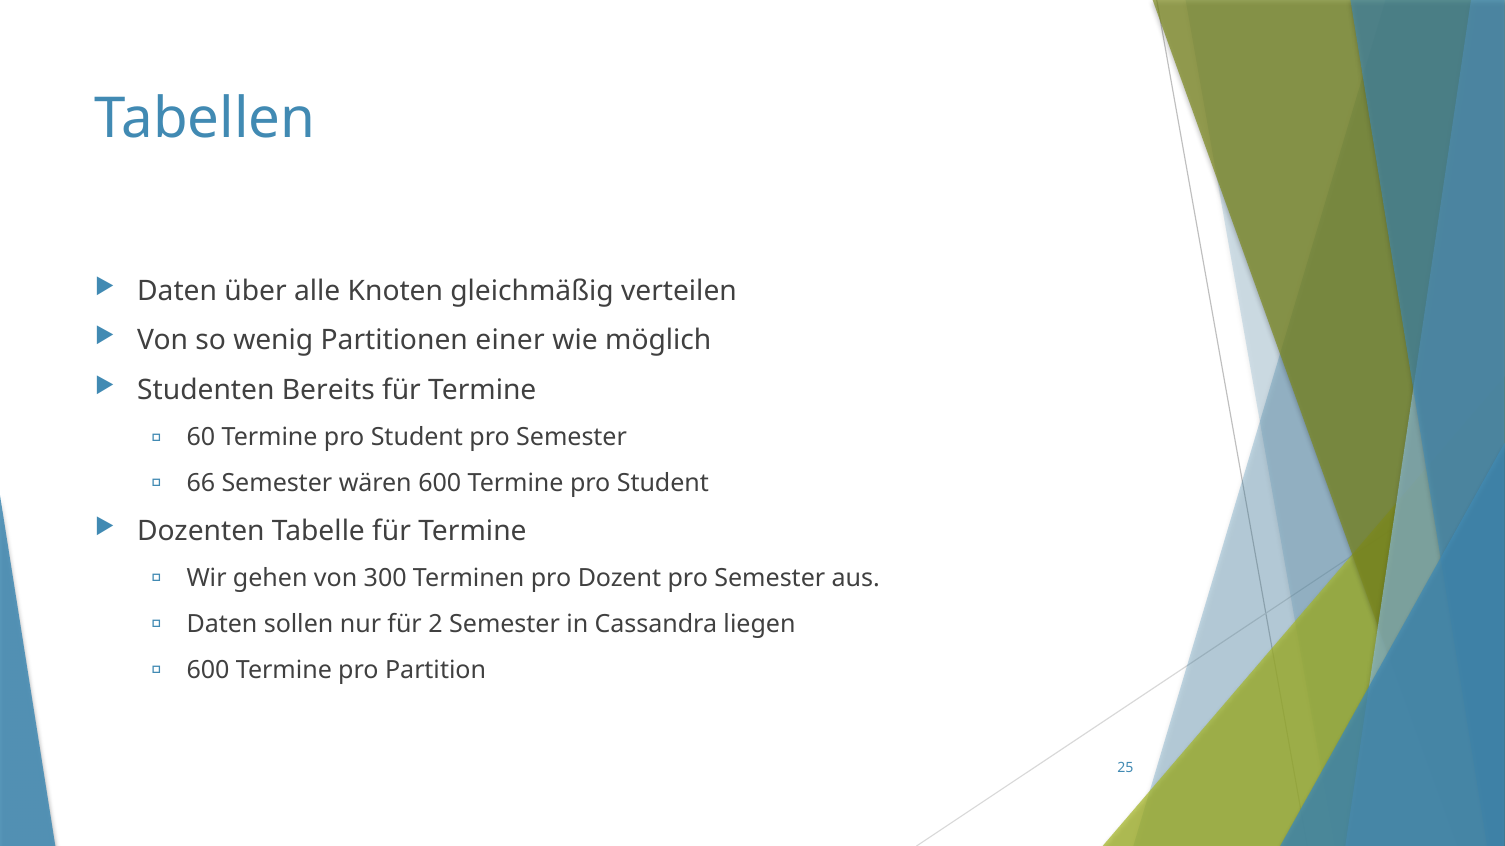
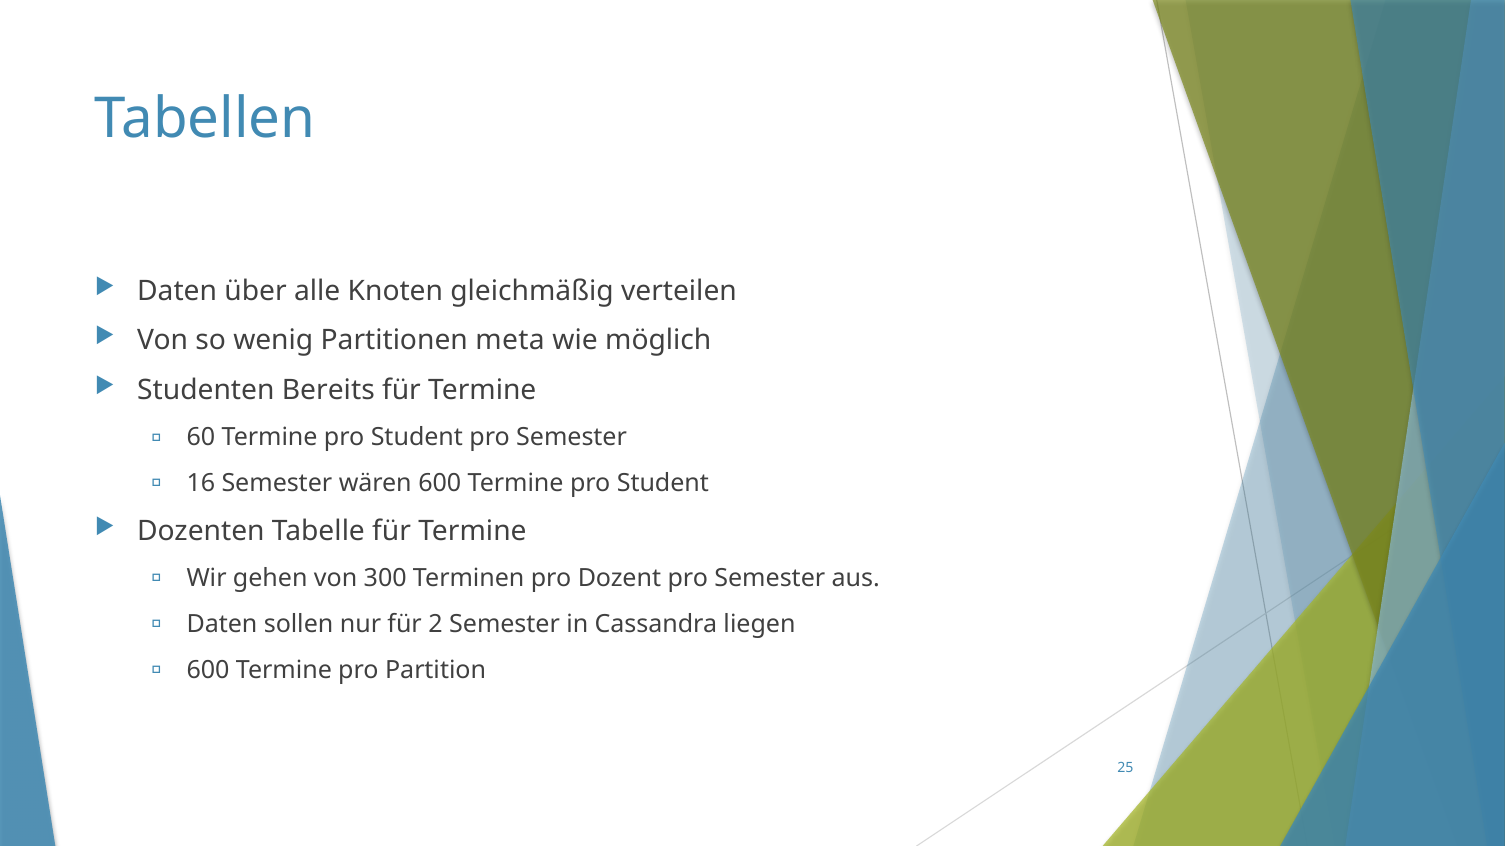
einer: einer -> meta
66: 66 -> 16
